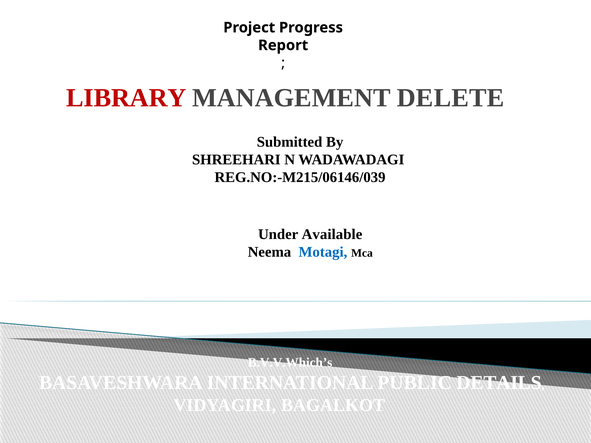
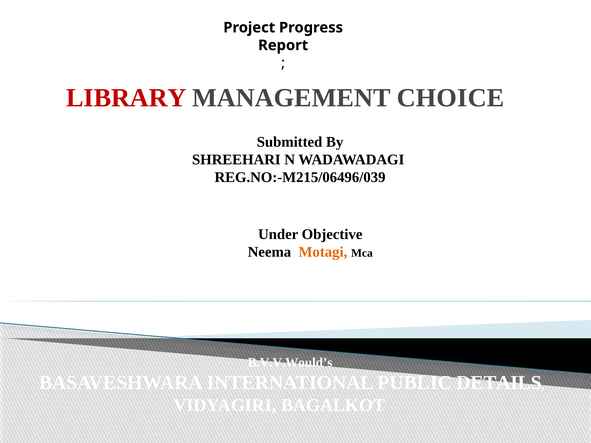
DELETE: DELETE -> CHOICE
REG.NO:-M215/06146/039: REG.NO:-M215/06146/039 -> REG.NO:-M215/06496/039
Available: Available -> Objective
Motagi colour: blue -> orange
B.V.V.Which’s: B.V.V.Which’s -> B.V.V.Would’s
